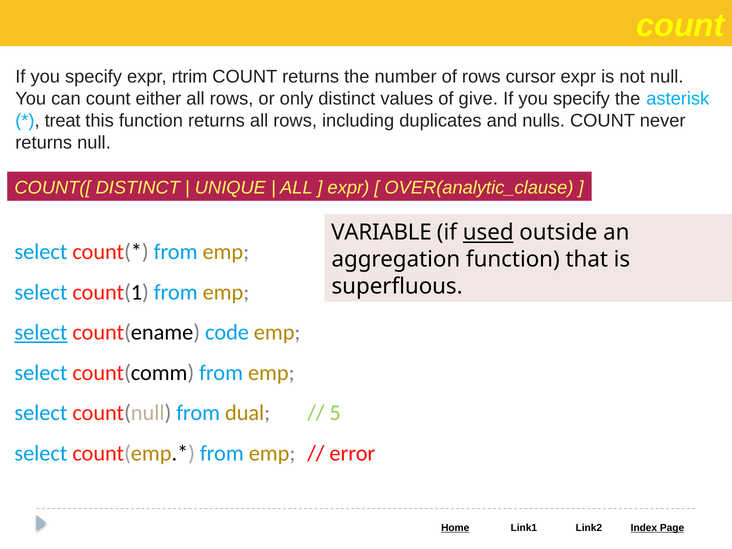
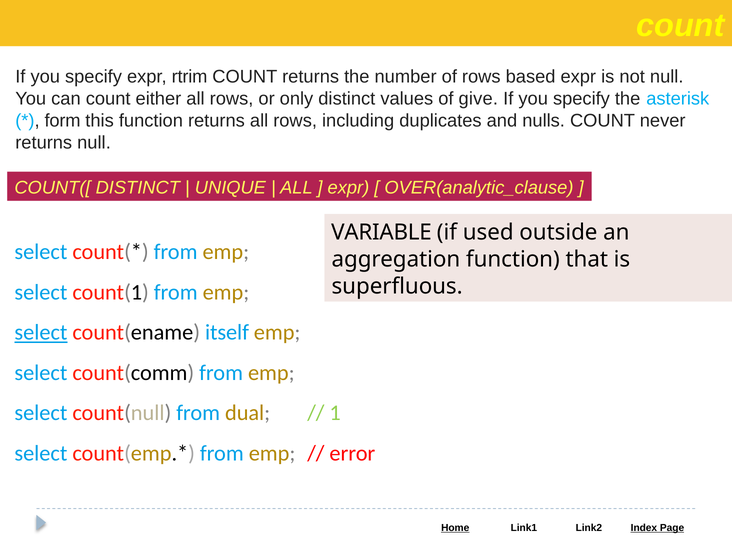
cursor: cursor -> based
treat: treat -> form
used underline: present -> none
code: code -> itself
5: 5 -> 1
